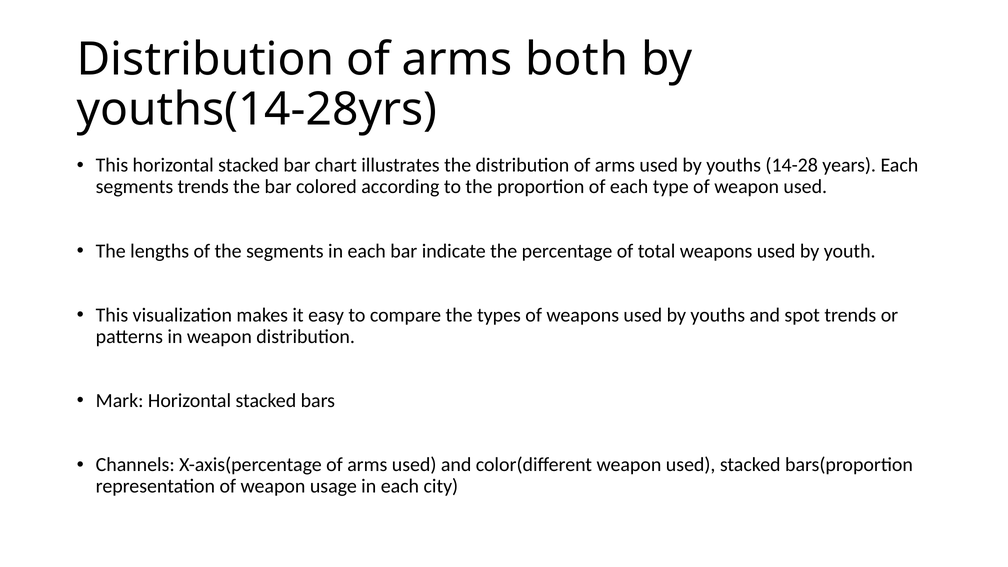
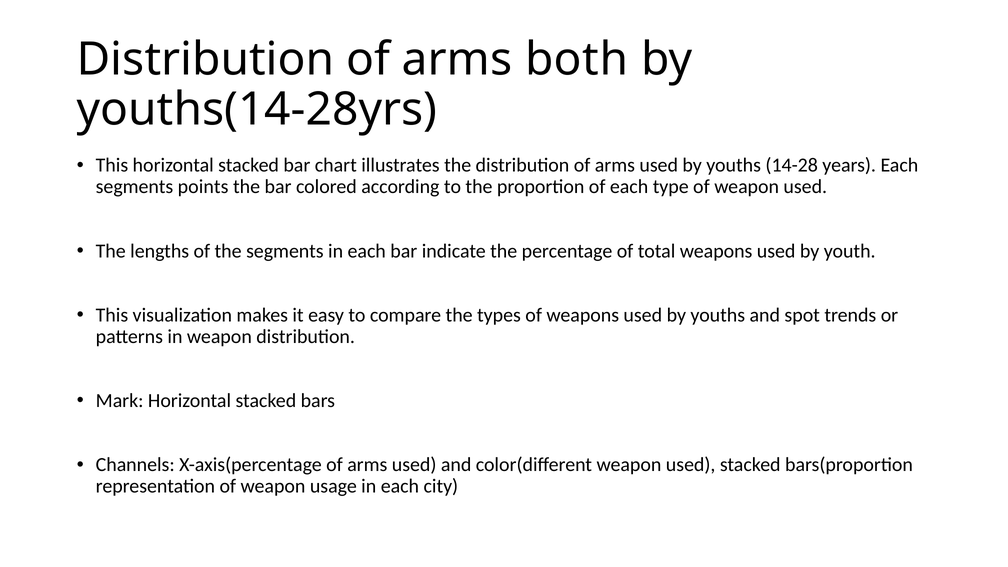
segments trends: trends -> points
